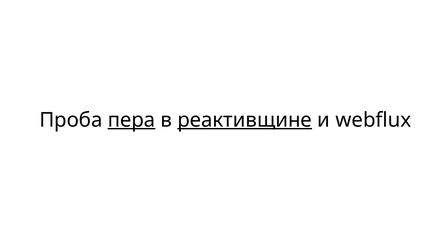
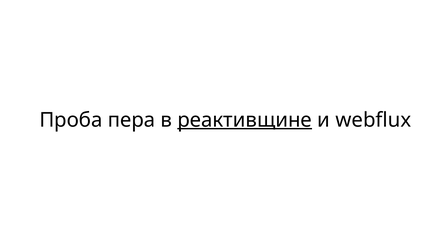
пера underline: present -> none
